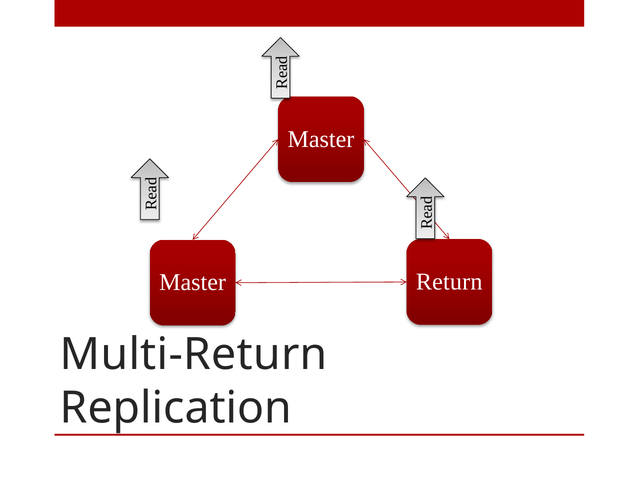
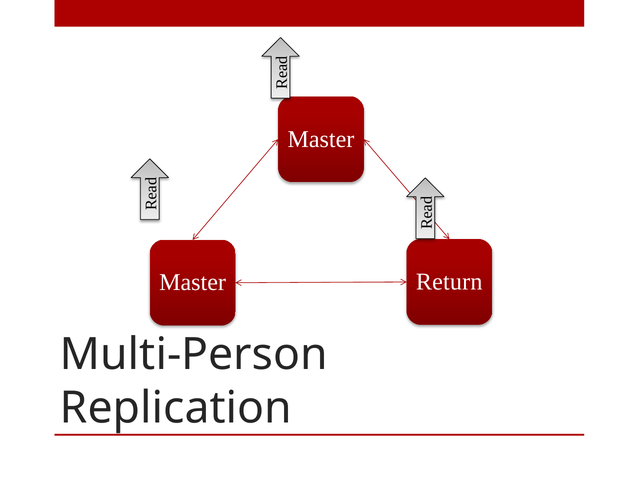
Multi-Return: Multi-Return -> Multi-Person
